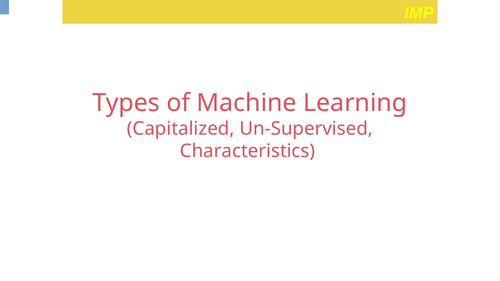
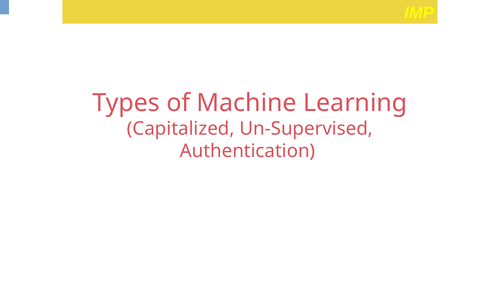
Characteristics: Characteristics -> Authentication
